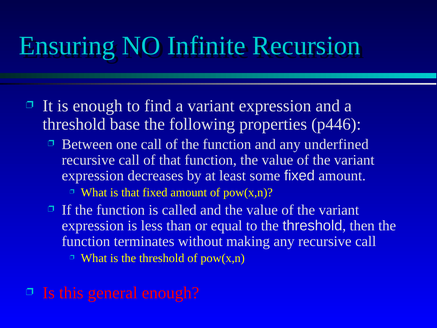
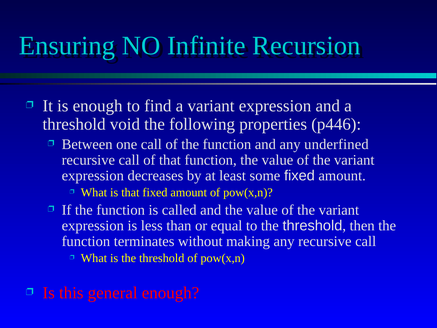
base: base -> void
